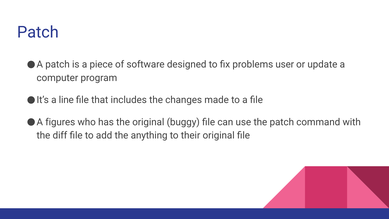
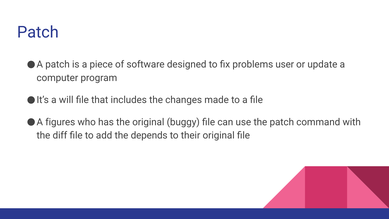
line: line -> will
anything: anything -> depends
